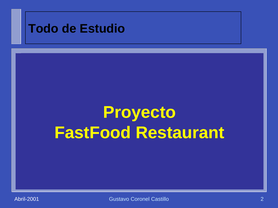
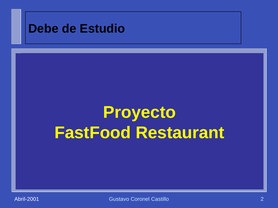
Todo: Todo -> Debe
